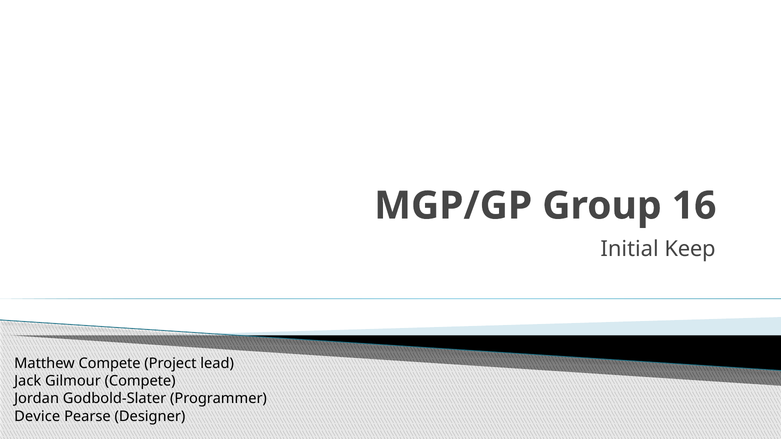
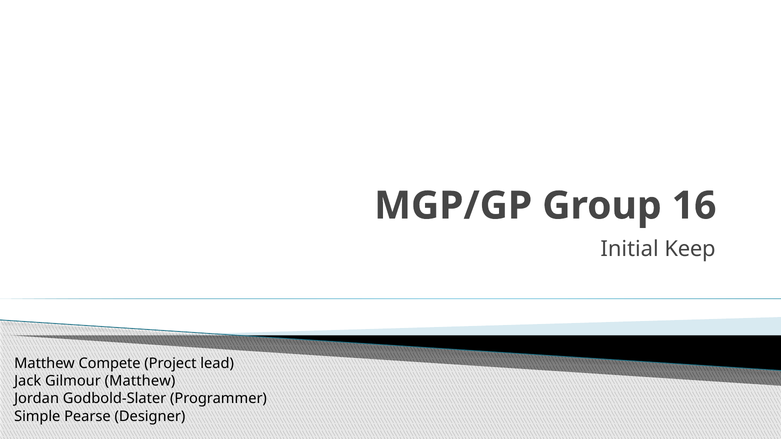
Gilmour Compete: Compete -> Matthew
Device: Device -> Simple
